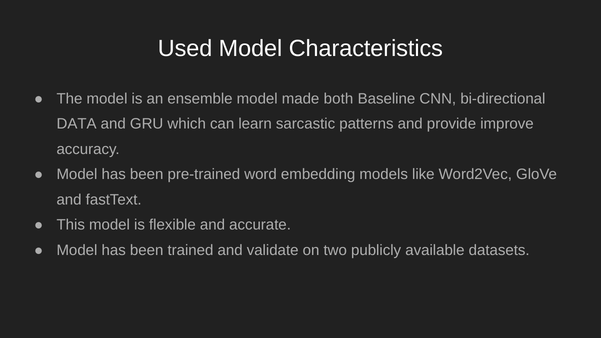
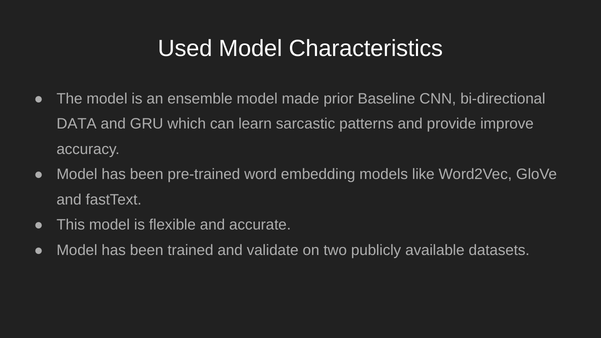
both: both -> prior
